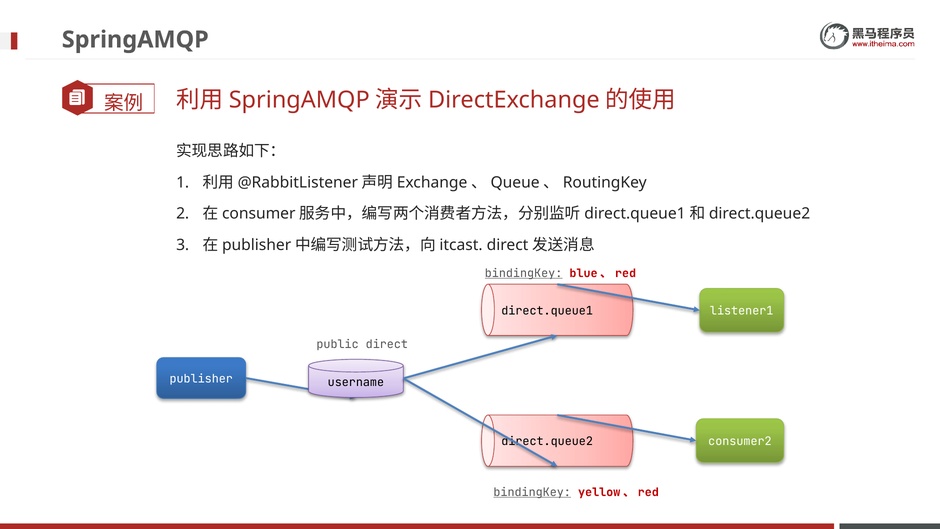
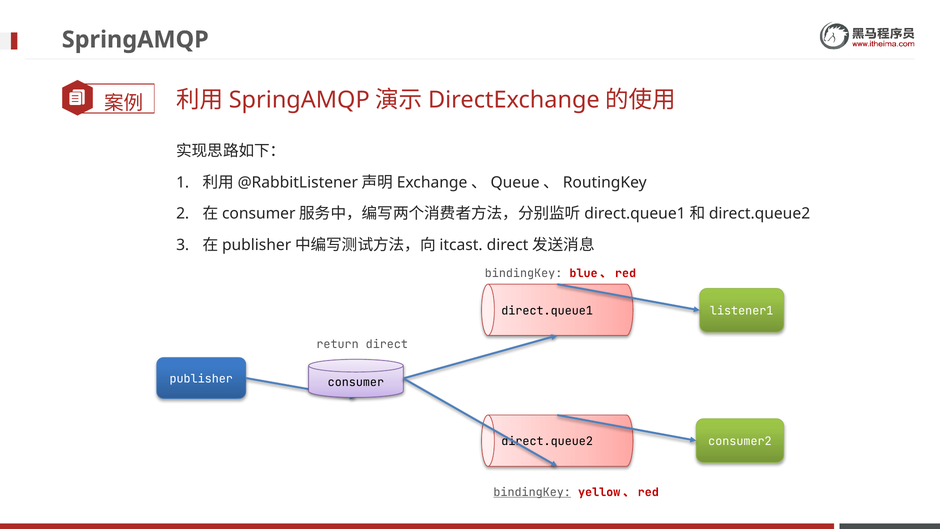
bindingKey at (524, 273) underline: present -> none
public.direct: public.direct -> return.direct
username: username -> consumer
